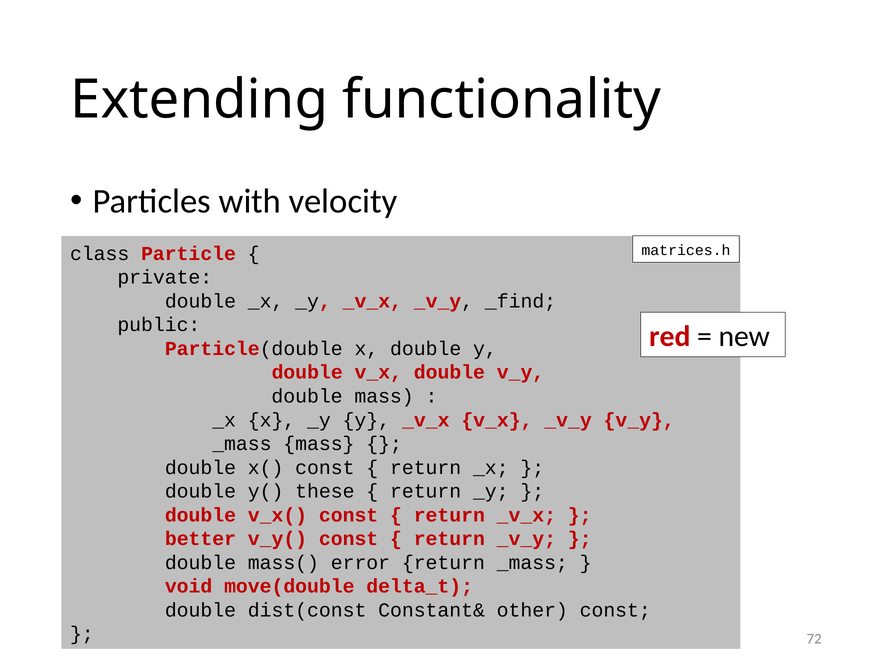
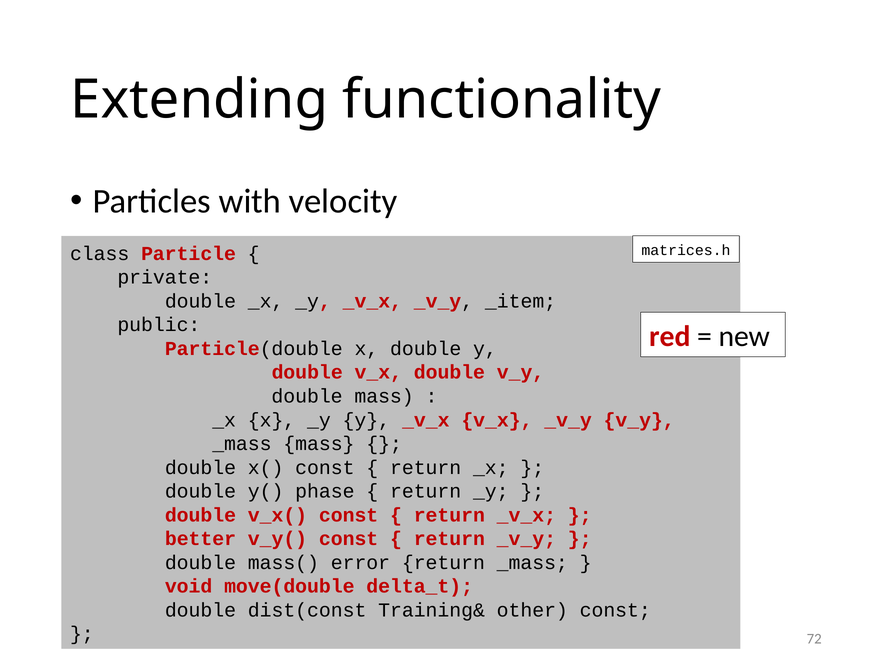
_find: _find -> _item
these: these -> phase
Constant&: Constant& -> Training&
